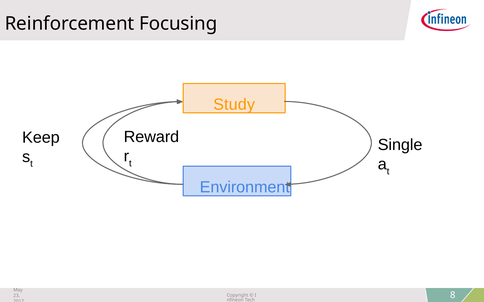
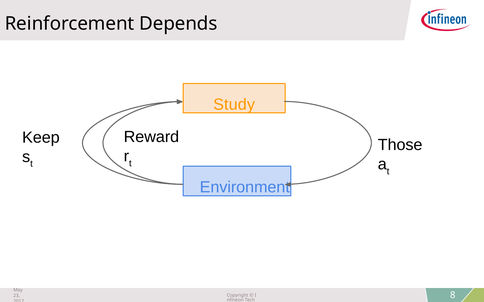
Focusing: Focusing -> Depends
Single: Single -> Those
